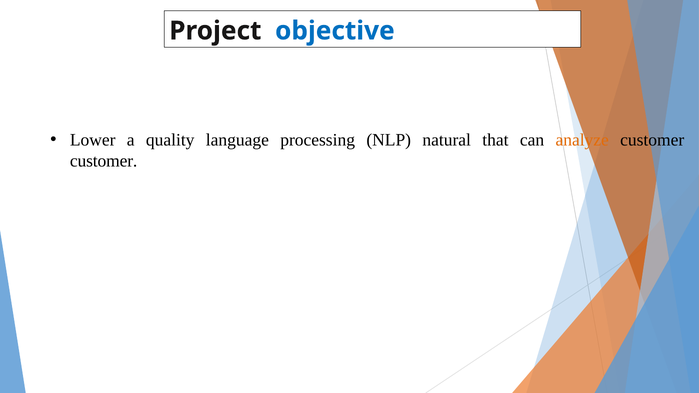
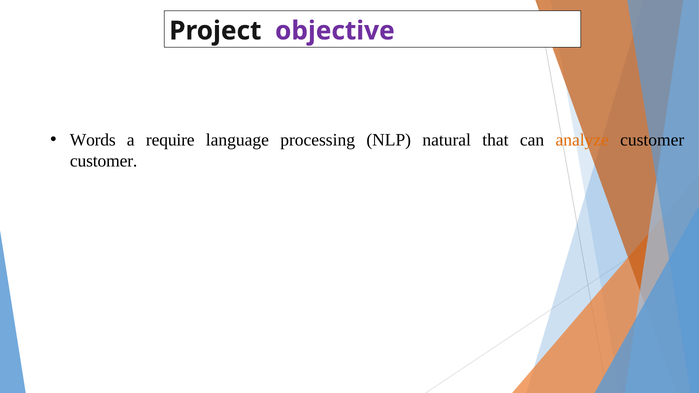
objective colour: blue -> purple
Lower: Lower -> Words
quality: quality -> require
